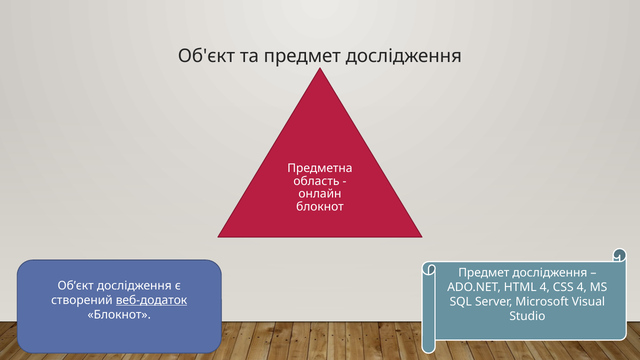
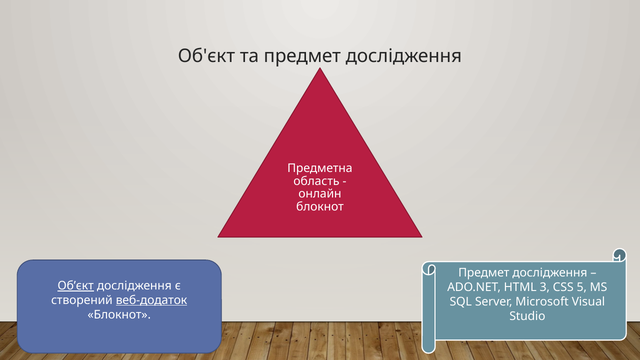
Об’єкт underline: none -> present
HTML 4: 4 -> 3
CSS 4: 4 -> 5
